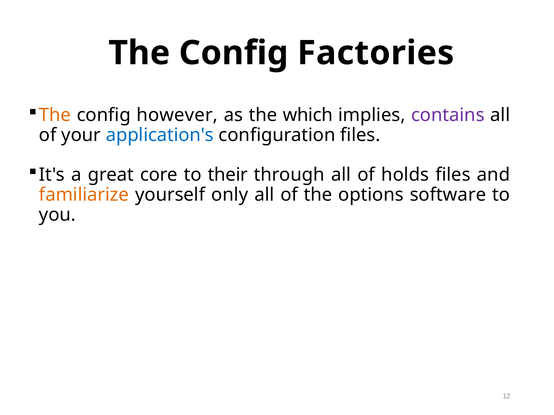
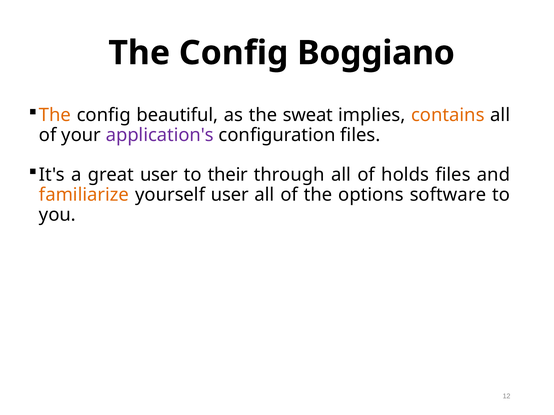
Factories: Factories -> Boggiano
however: however -> beautiful
which: which -> sweat
contains colour: purple -> orange
application's colour: blue -> purple
great core: core -> user
yourself only: only -> user
